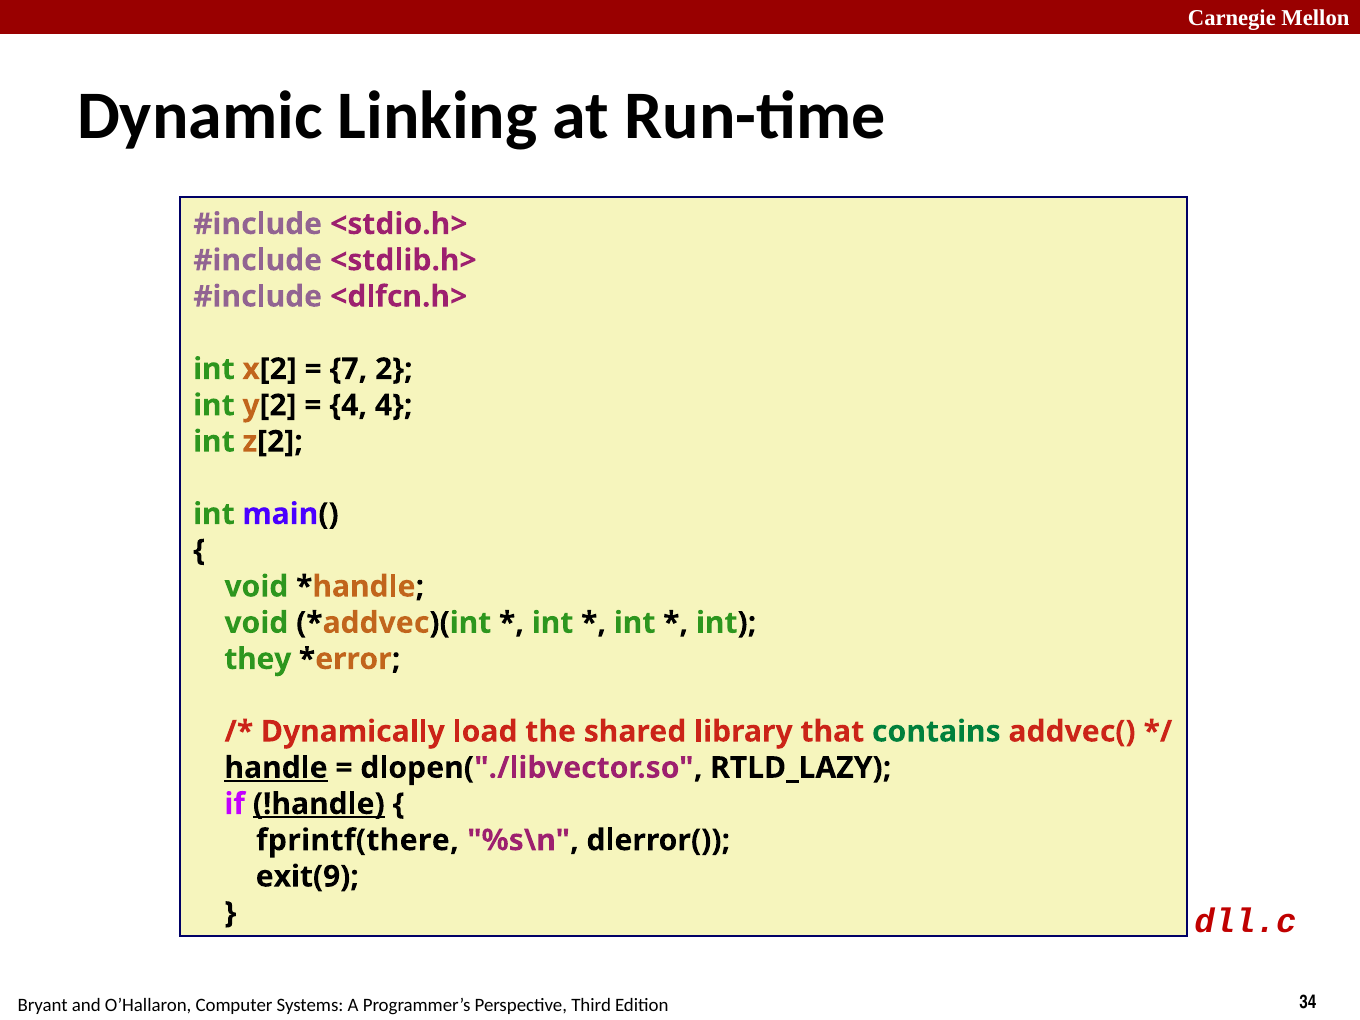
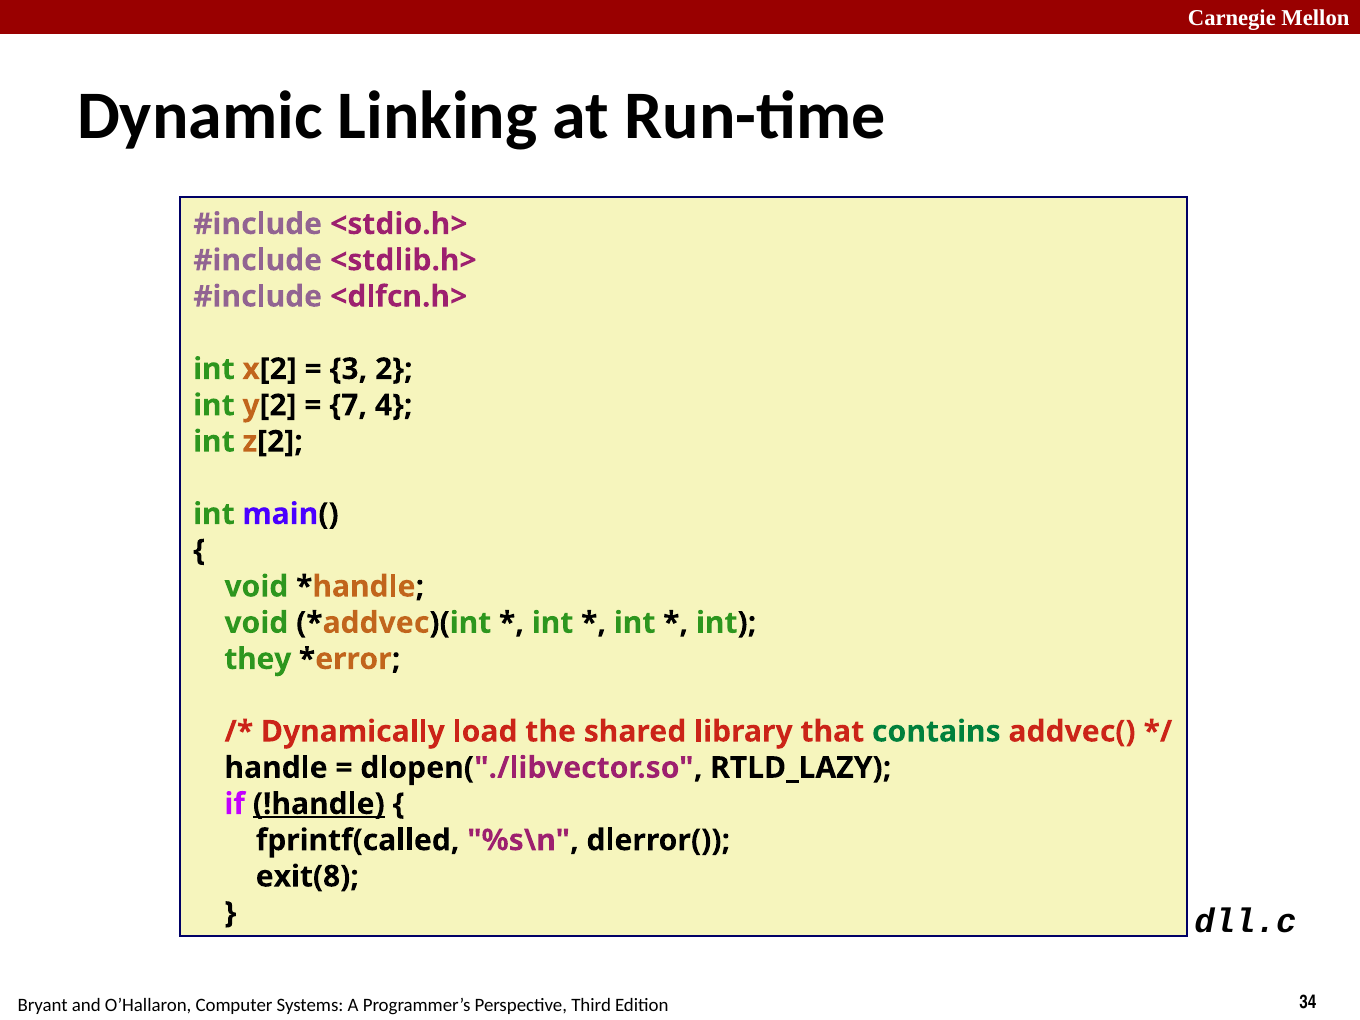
7: 7 -> 3
4 at (348, 405): 4 -> 7
handle underline: present -> none
fprintf(there: fprintf(there -> fprintf(called
exit(9: exit(9 -> exit(8
dll.c colour: red -> black
